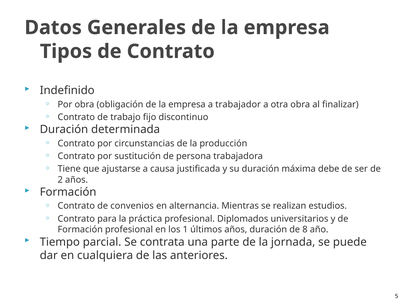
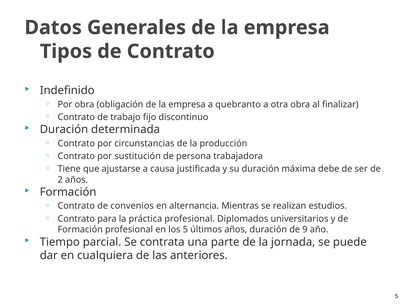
trabajador: trabajador -> quebranto
los 1: 1 -> 5
8: 8 -> 9
